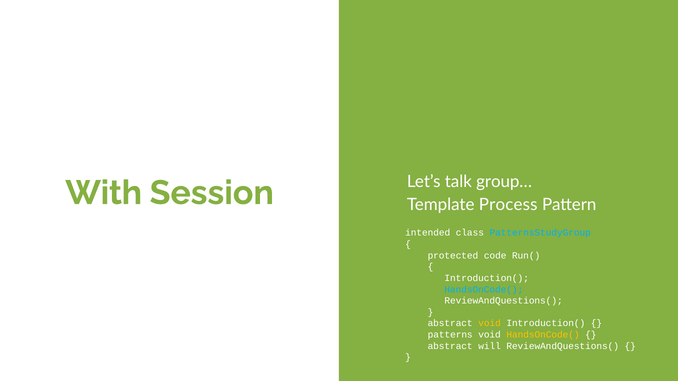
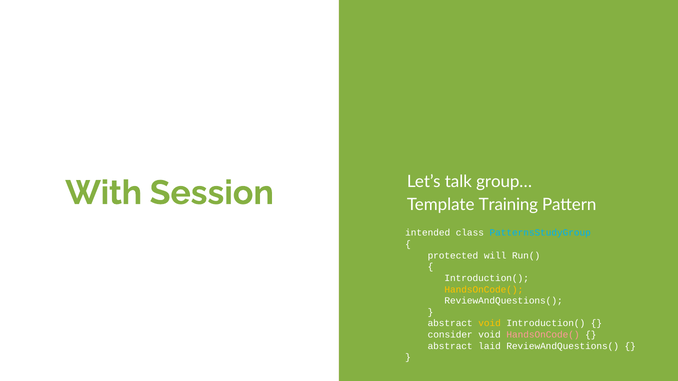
Process: Process -> Training
code: code -> will
HandsOnCode( at (484, 290) colour: light blue -> yellow
patterns: patterns -> consider
HandsOnCode( at (543, 335) colour: yellow -> pink
will: will -> laid
